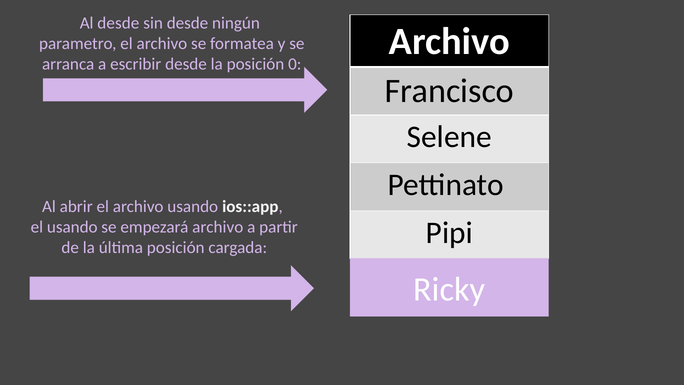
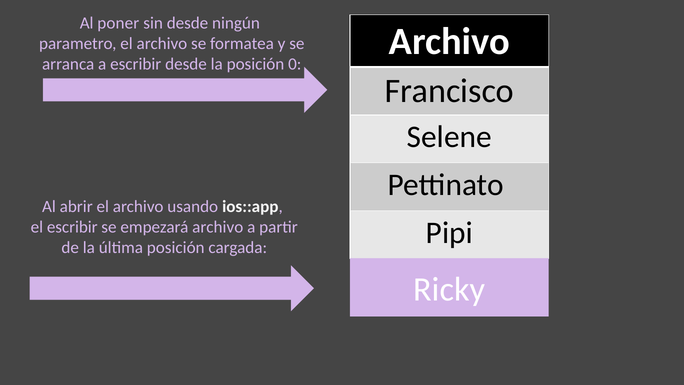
Al desde: desde -> poner
el usando: usando -> escribir
